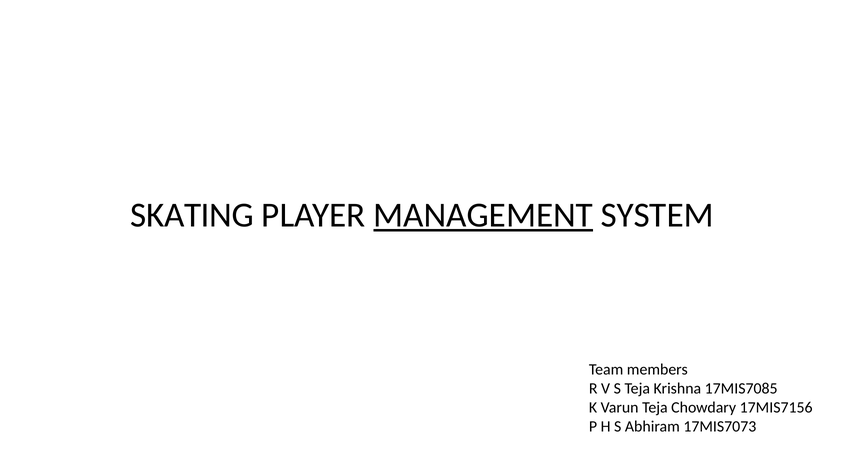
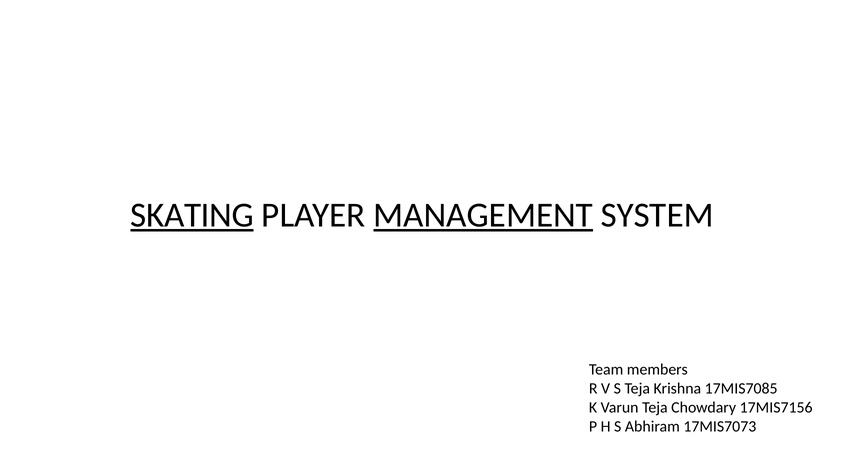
SKATING underline: none -> present
